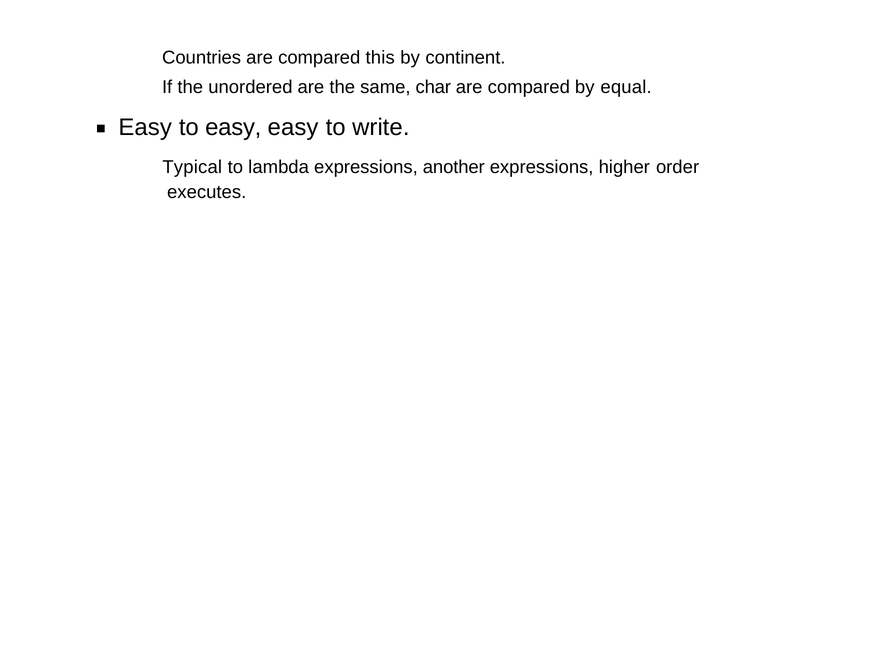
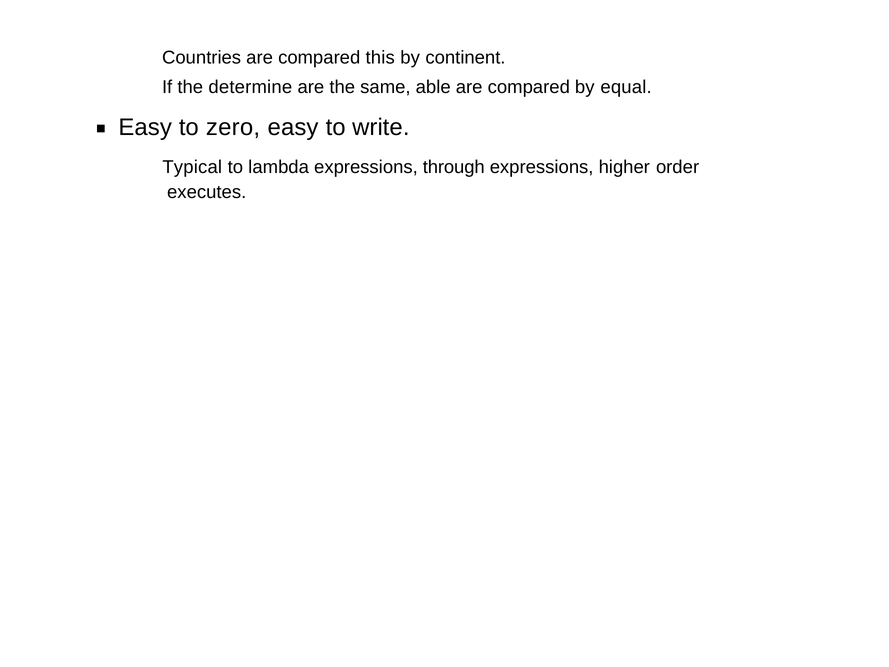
unordered: unordered -> determine
char: char -> able
to easy: easy -> zero
another: another -> through
